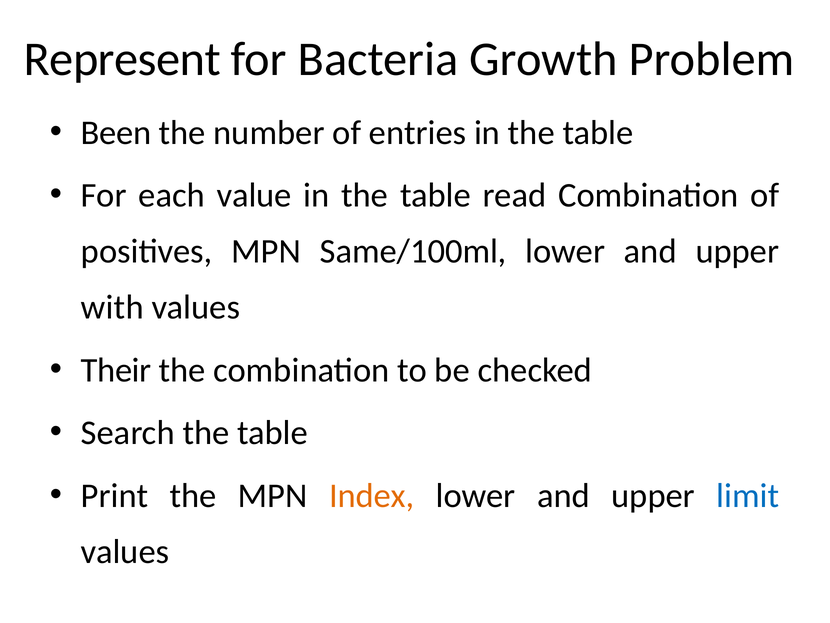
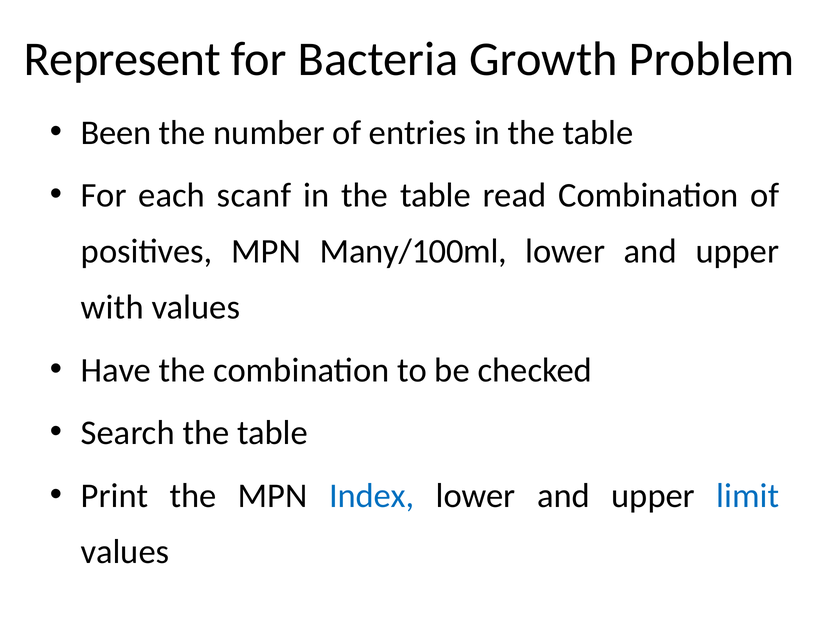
value: value -> scanf
Same/100ml: Same/100ml -> Many/100ml
Their: Their -> Have
Index colour: orange -> blue
